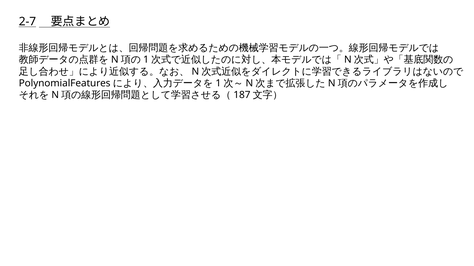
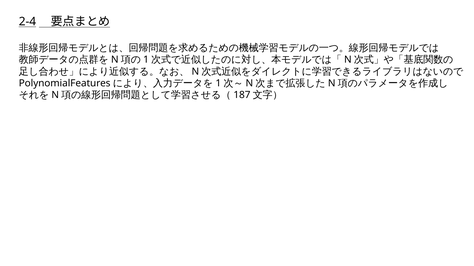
2-7: 2-7 -> 2-4
